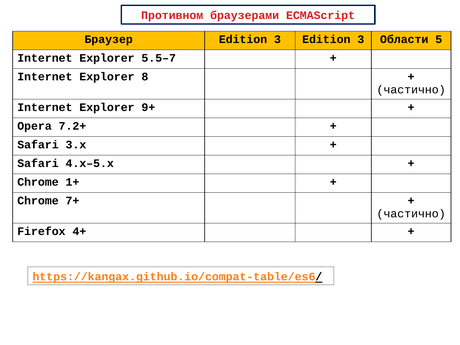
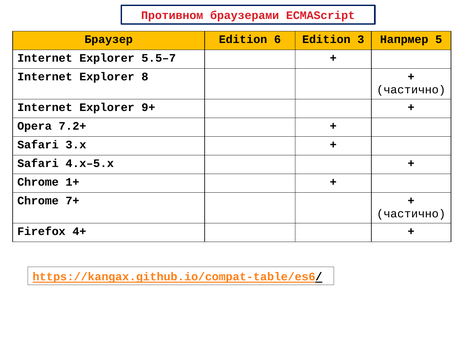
Браузер Edition 3: 3 -> 6
Области: Области -> Напрмер
